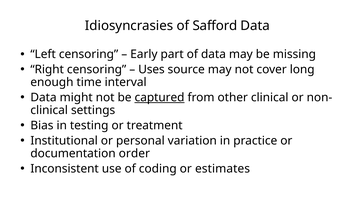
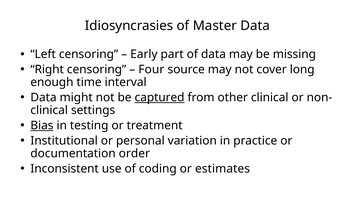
Safford: Safford -> Master
Uses: Uses -> Four
Bias underline: none -> present
